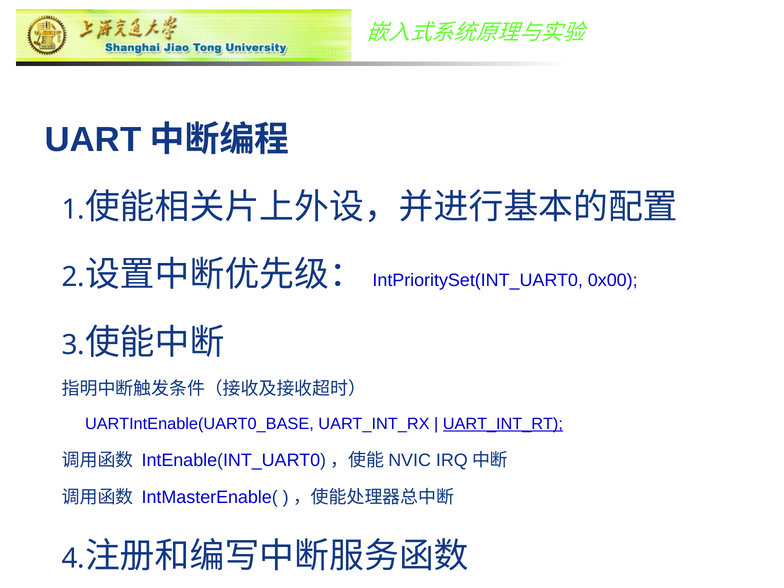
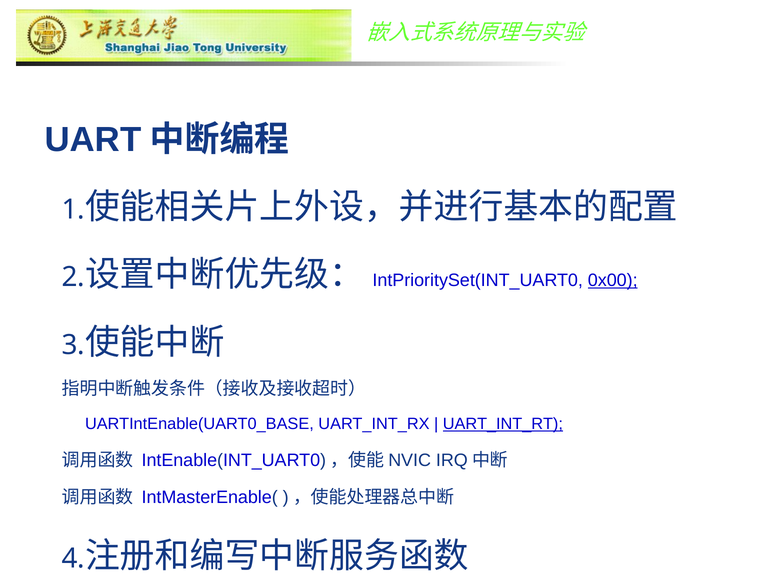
0x00 underline: none -> present
